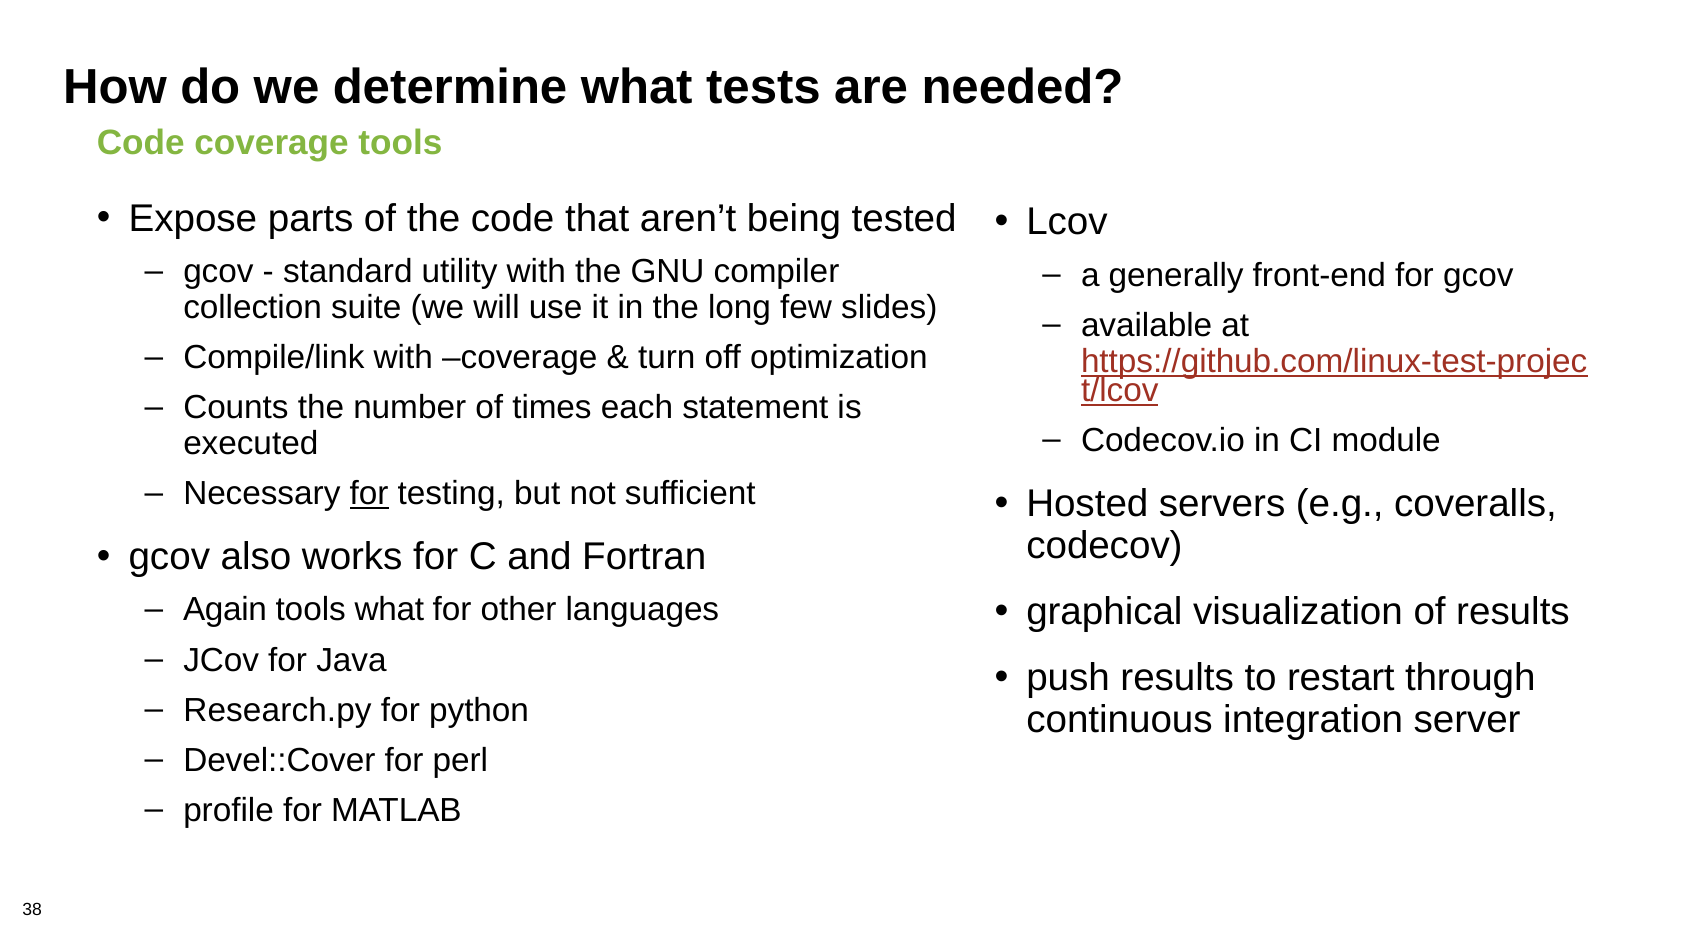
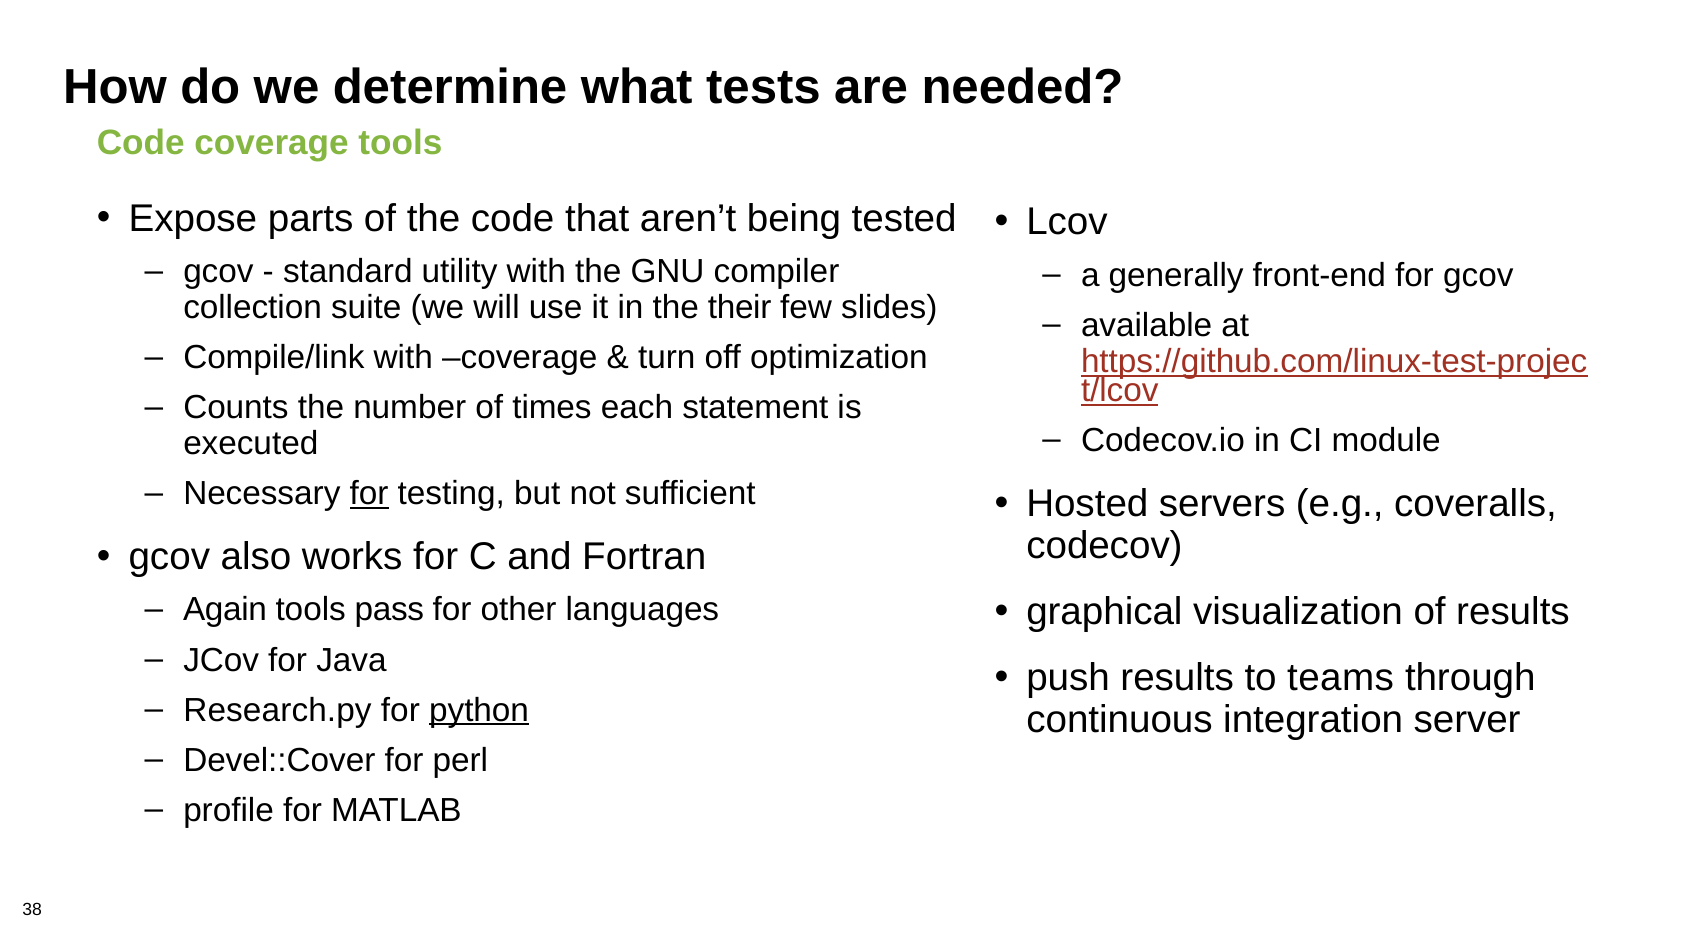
long: long -> their
tools what: what -> pass
restart: restart -> teams
python underline: none -> present
